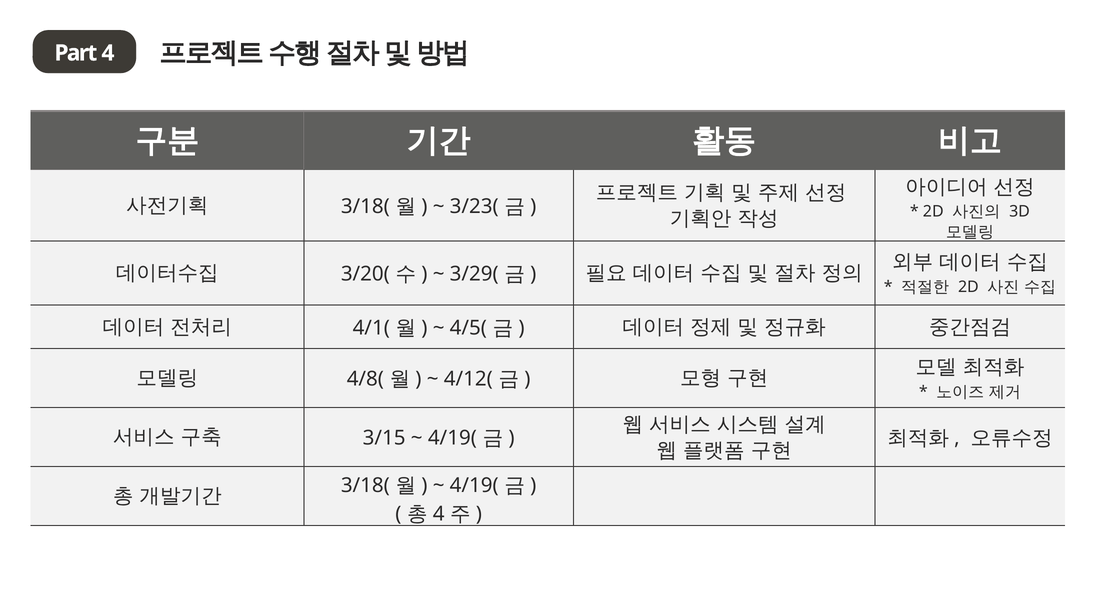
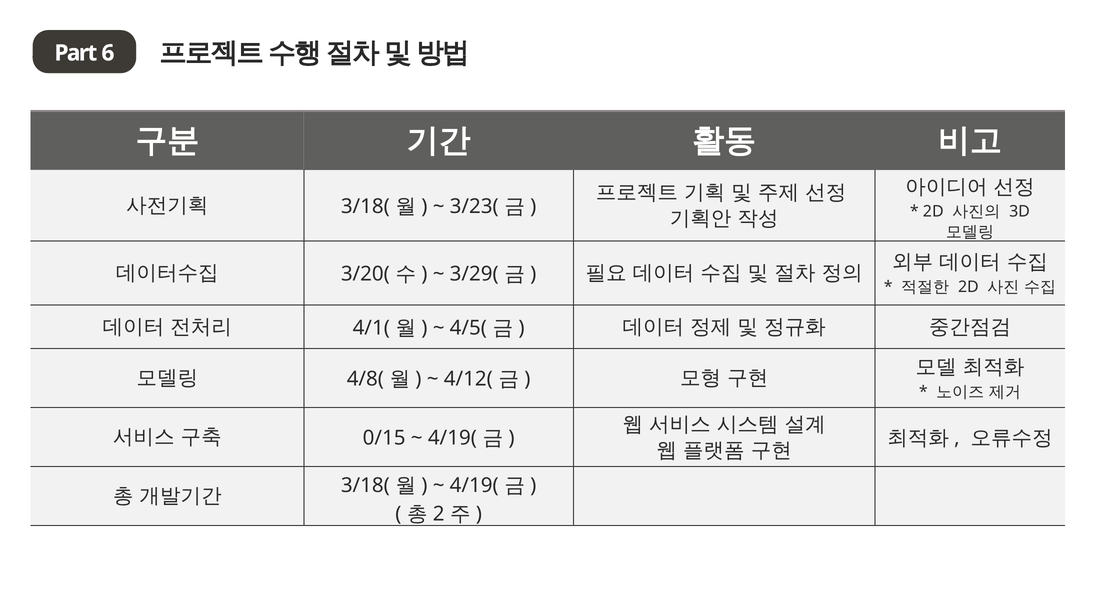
Part 4: 4 -> 6
3/15: 3/15 -> 0/15
4 at (439, 514): 4 -> 2
